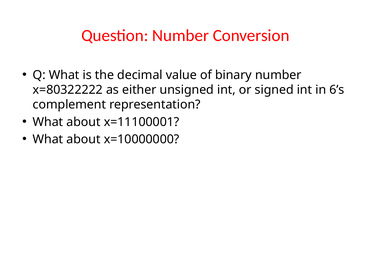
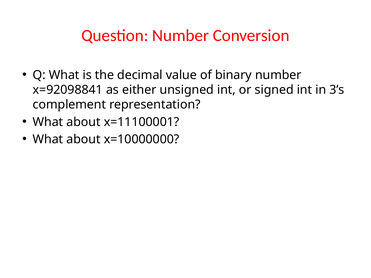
x=80322222: x=80322222 -> x=92098841
6’s: 6’s -> 3’s
